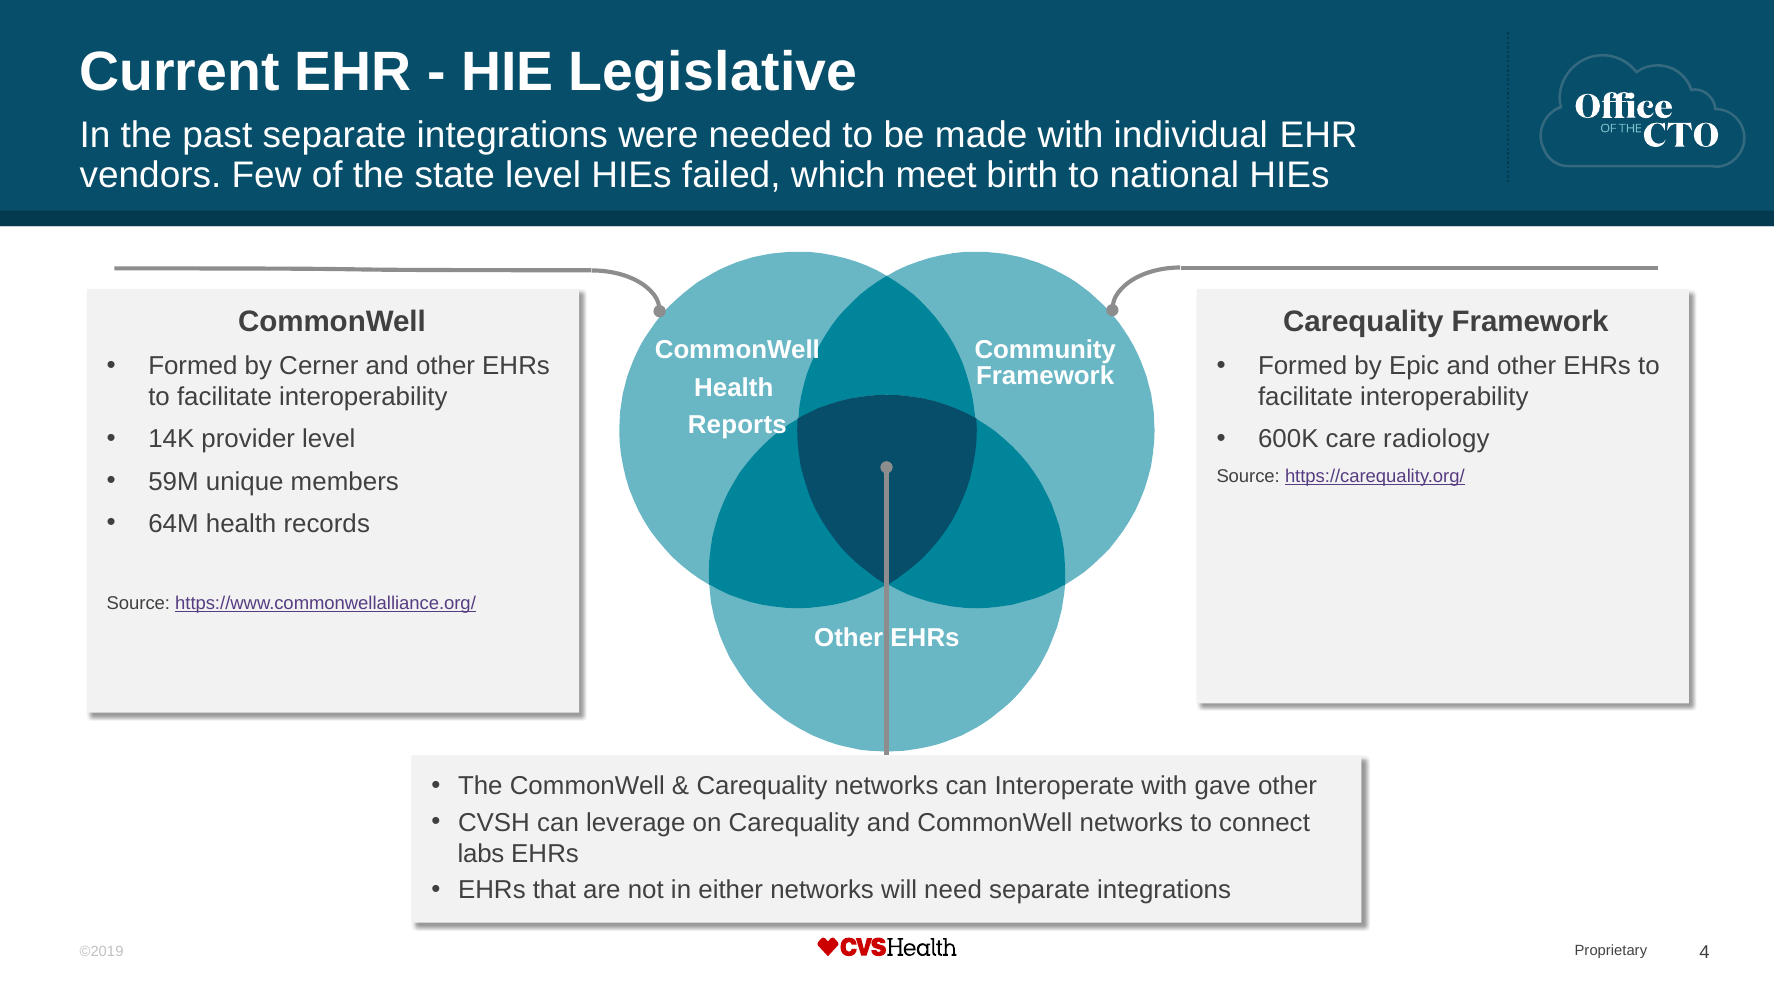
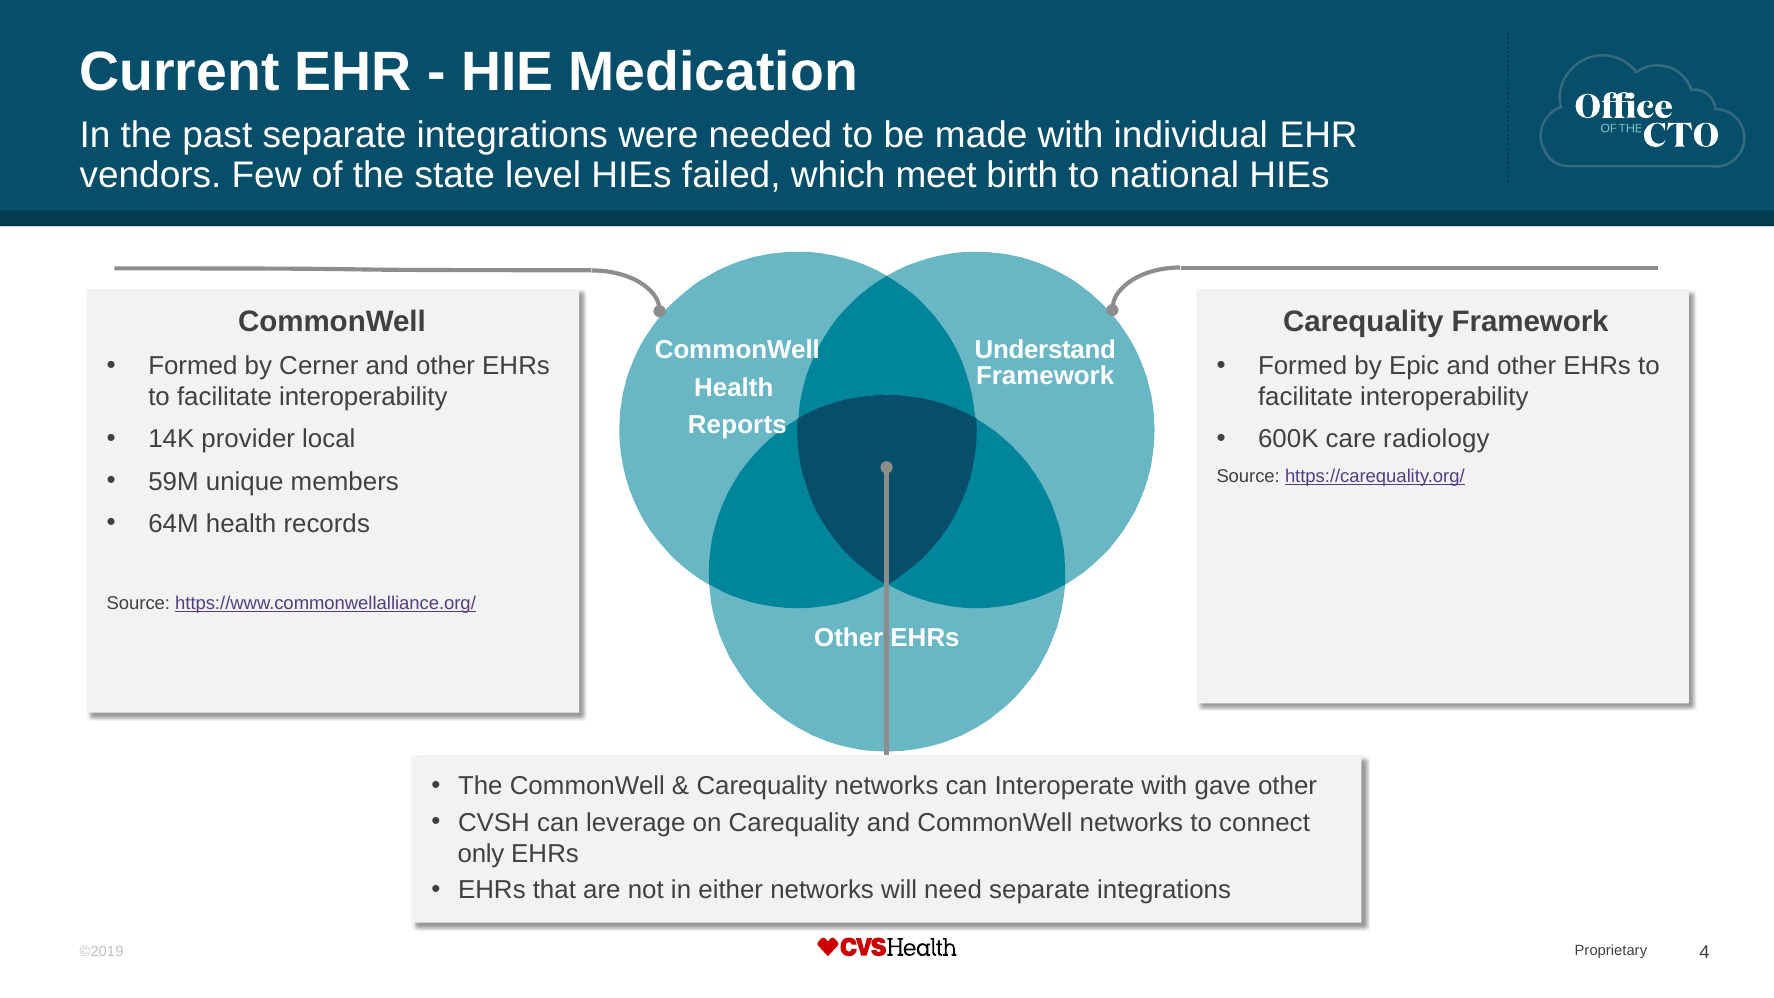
Legislative: Legislative -> Medication
Community: Community -> Understand
provider level: level -> local
labs: labs -> only
